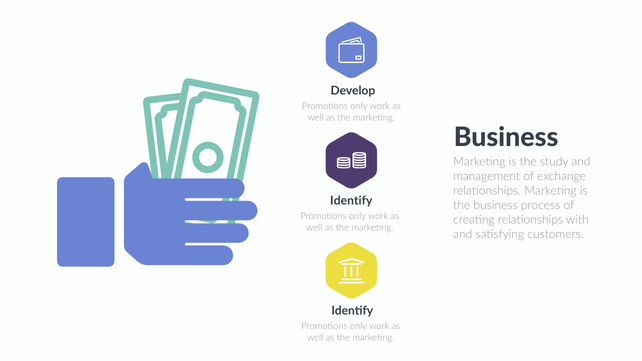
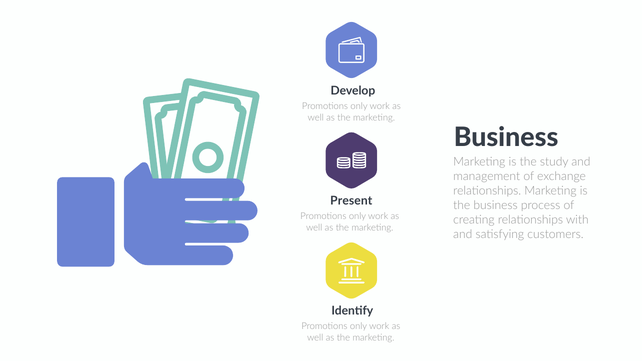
Identify at (351, 201): Identify -> Present
